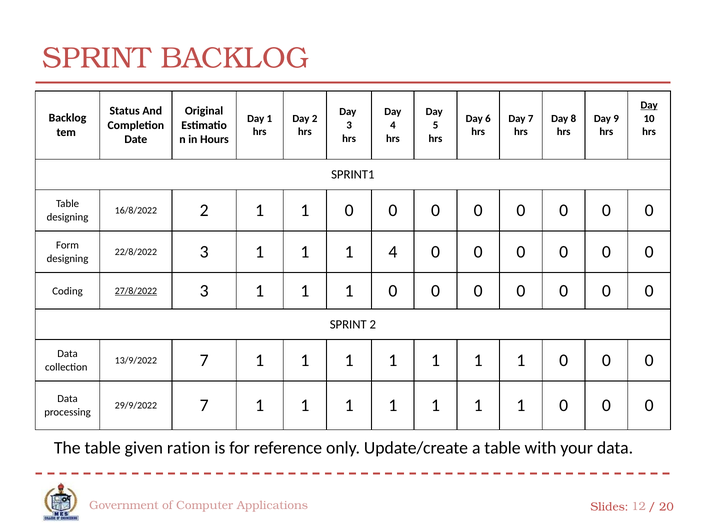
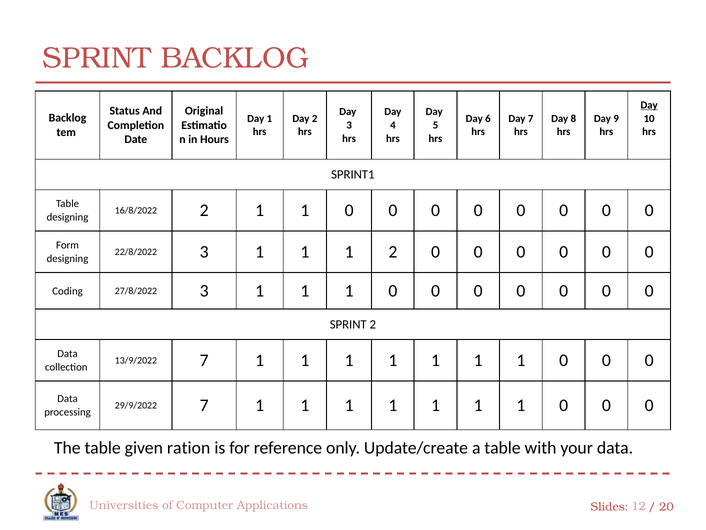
1 4: 4 -> 2
27/8/2022 underline: present -> none
Government: Government -> Universities
